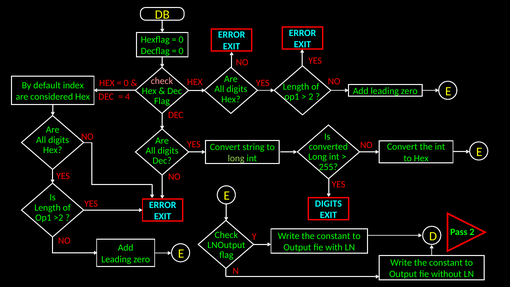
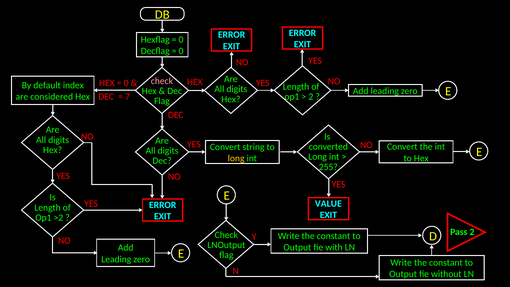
4: 4 -> 7
long at (236, 158) colour: light green -> yellow
DIGITS at (328, 204): DIGITS -> VALUE
